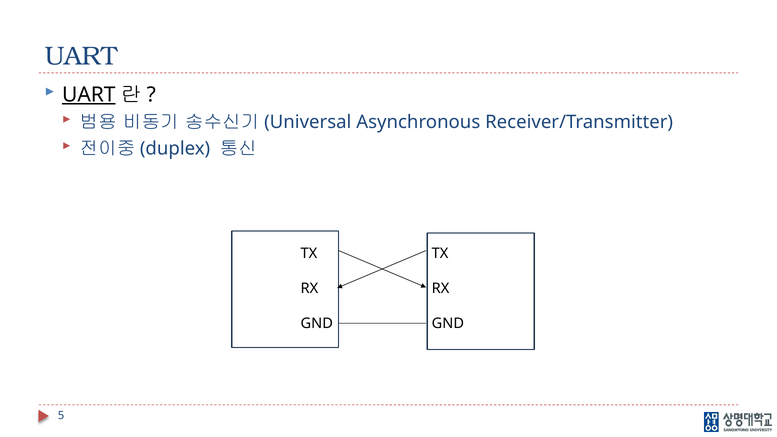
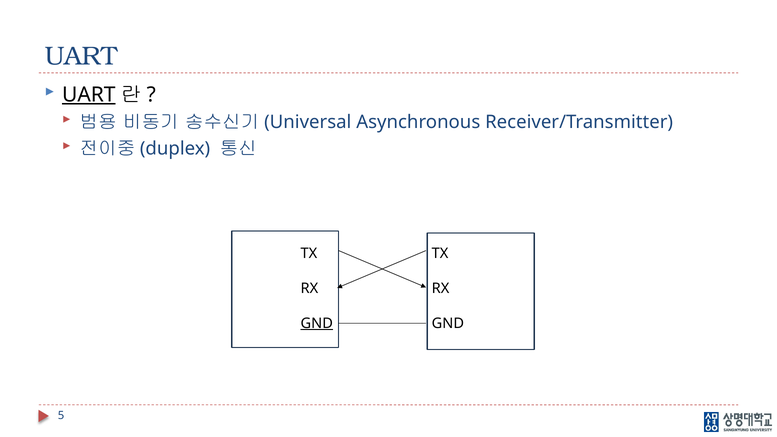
GND at (317, 323) underline: none -> present
